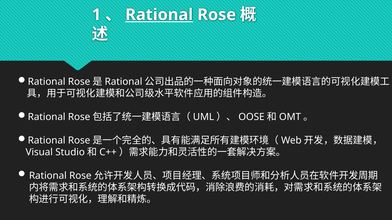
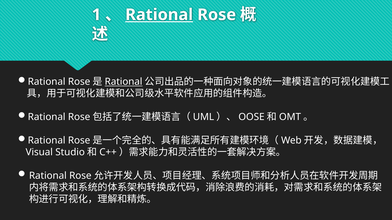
Rational at (124, 82) underline: none -> present
